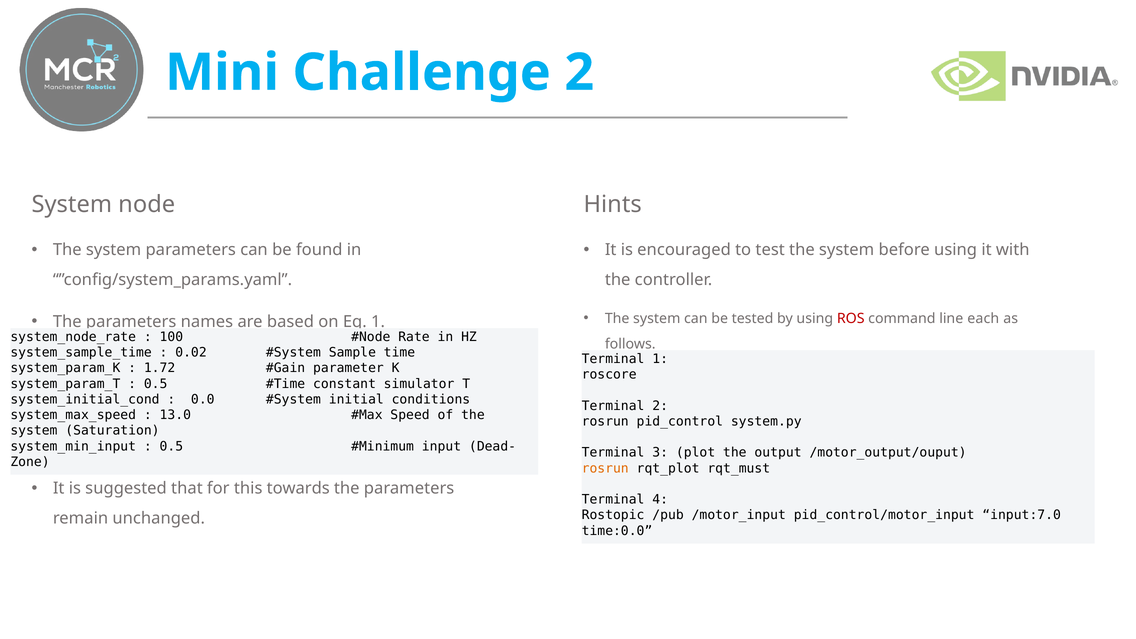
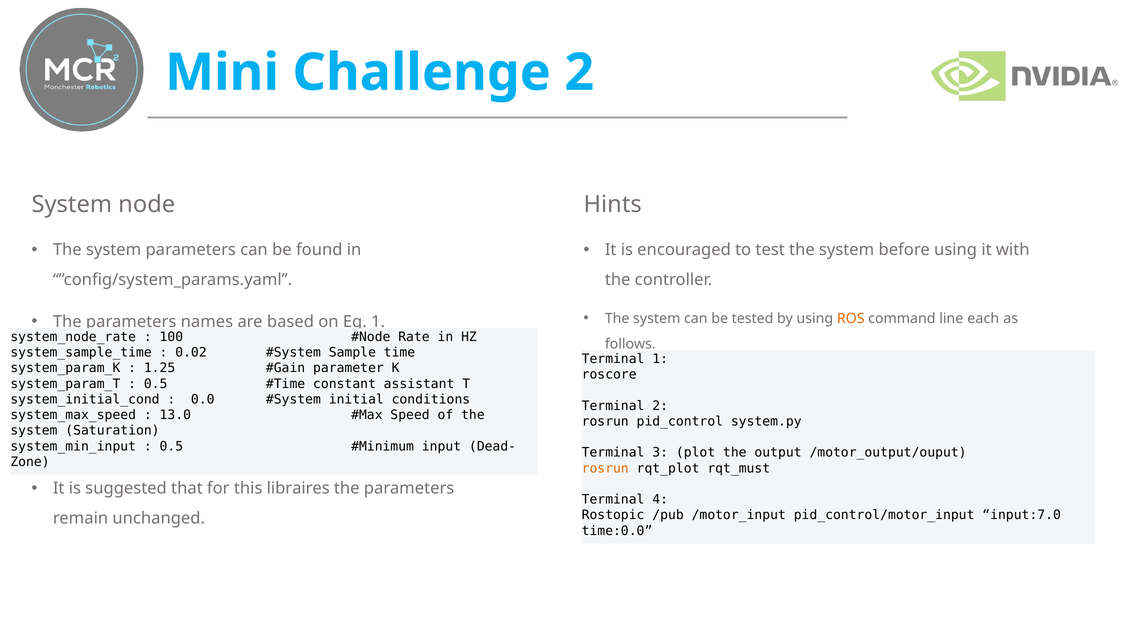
ROS colour: red -> orange
1.72: 1.72 -> 1.25
simulator: simulator -> assistant
towards: towards -> libraires
